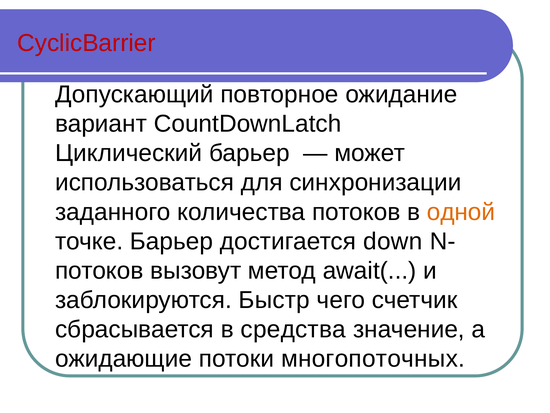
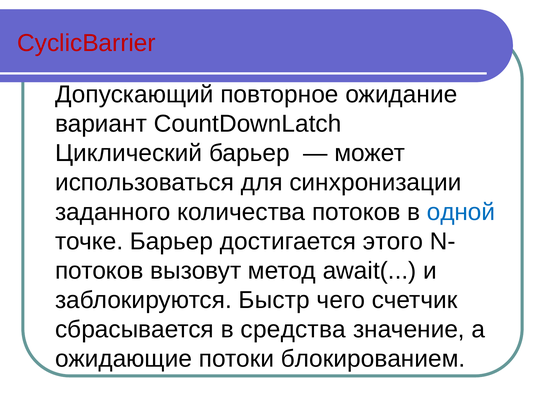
одной colour: orange -> blue
down: down -> этого
многопоточных: многопоточных -> блокированием
